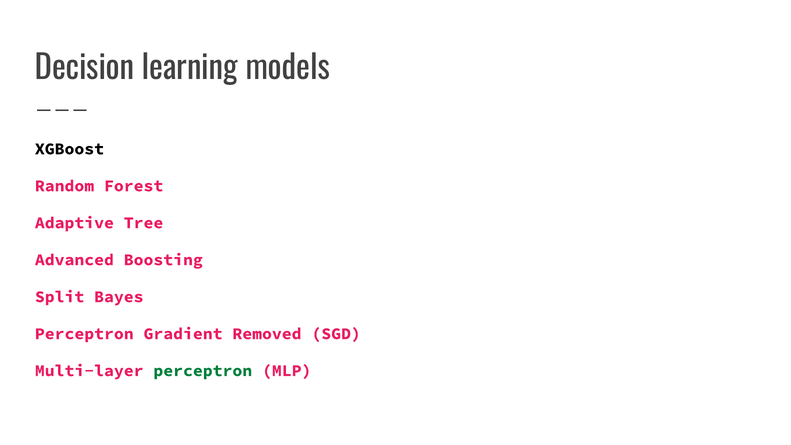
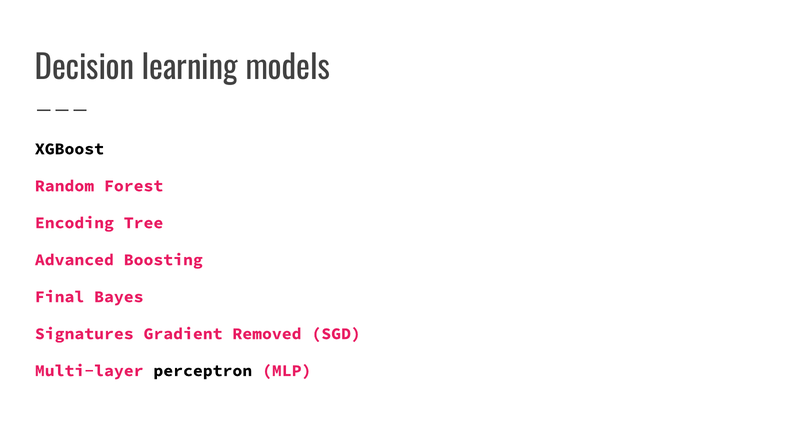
Adaptive: Adaptive -> Encoding
Split: Split -> Final
Perceptron at (84, 334): Perceptron -> Signatures
perceptron at (203, 371) colour: green -> black
